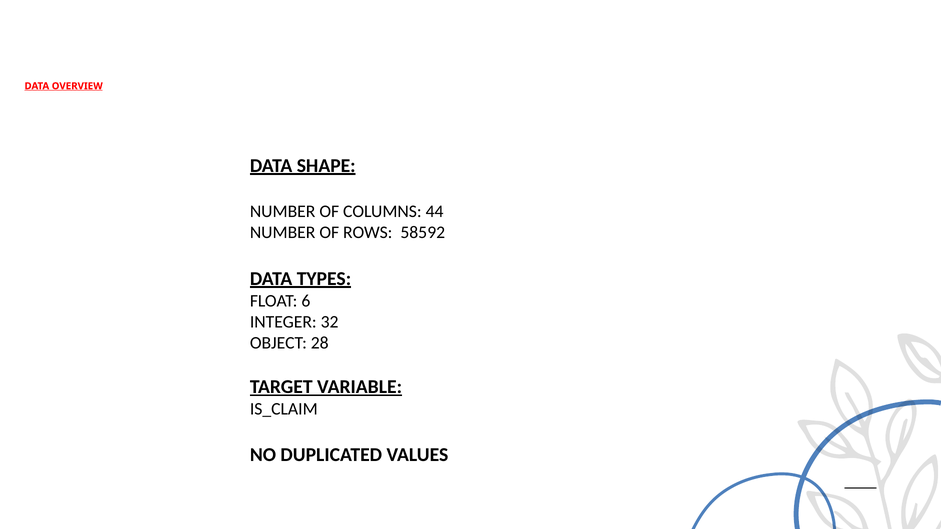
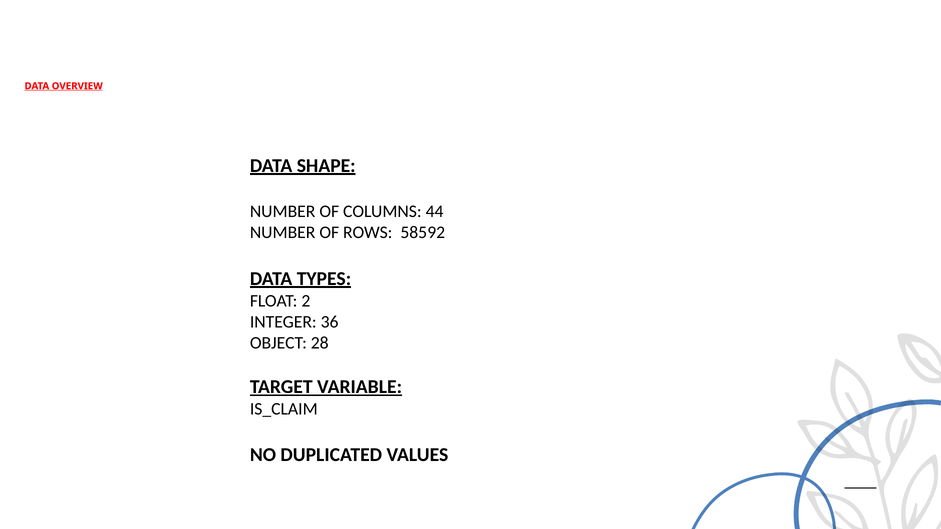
6: 6 -> 2
32: 32 -> 36
